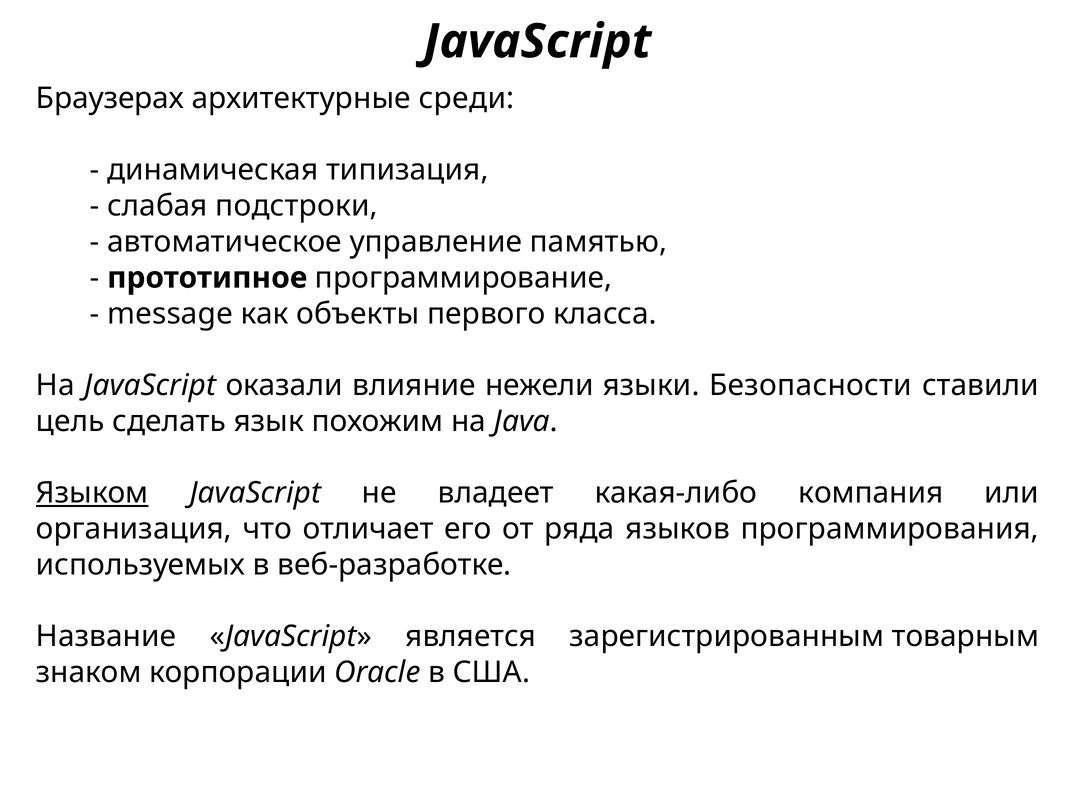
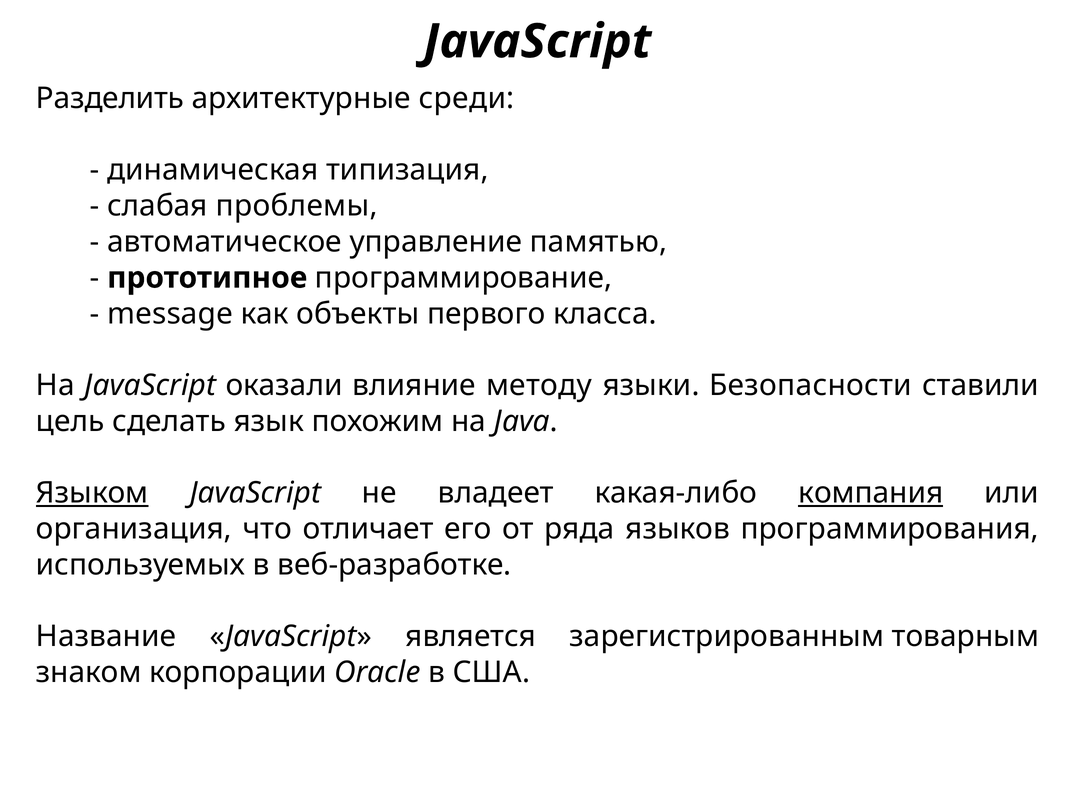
Браузерах: Браузерах -> Разделить
подстроки: подстроки -> проблемы
нежели: нежели -> методу
компания underline: none -> present
